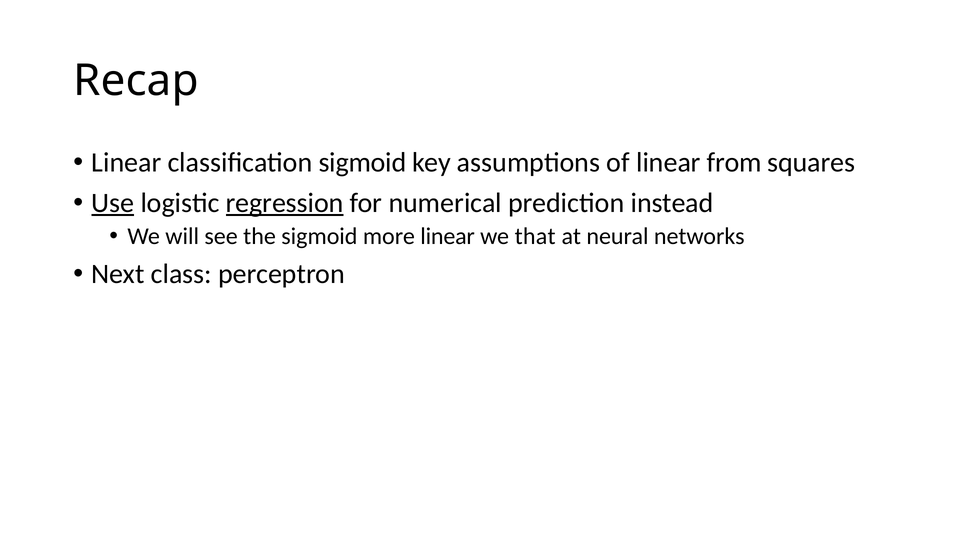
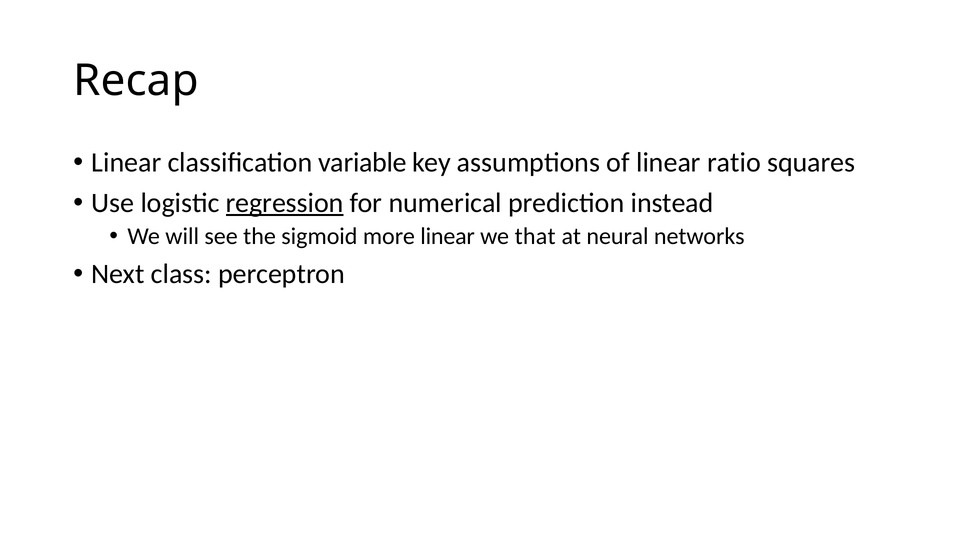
classification sigmoid: sigmoid -> variable
from: from -> ratio
Use underline: present -> none
